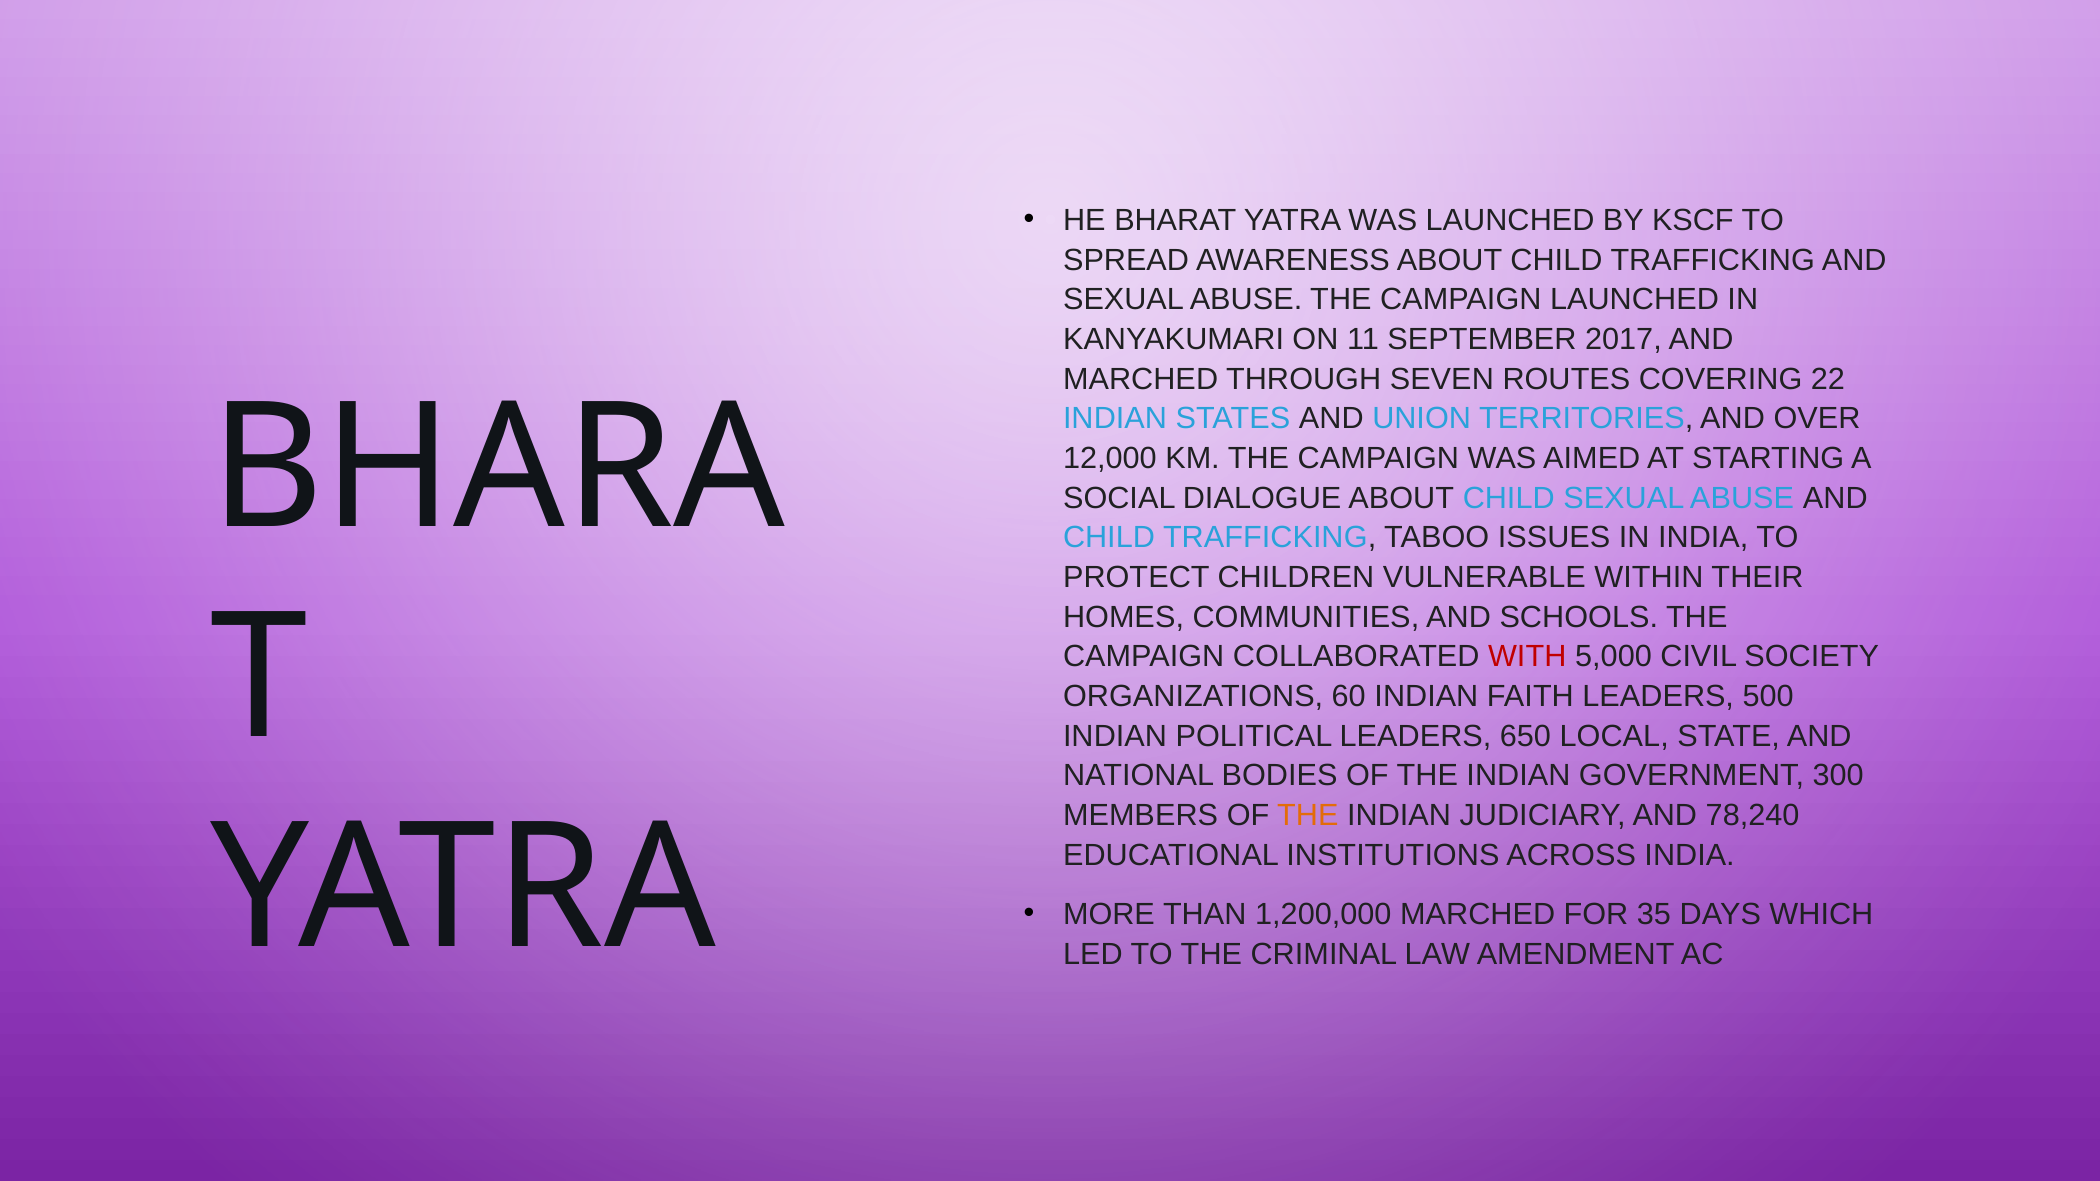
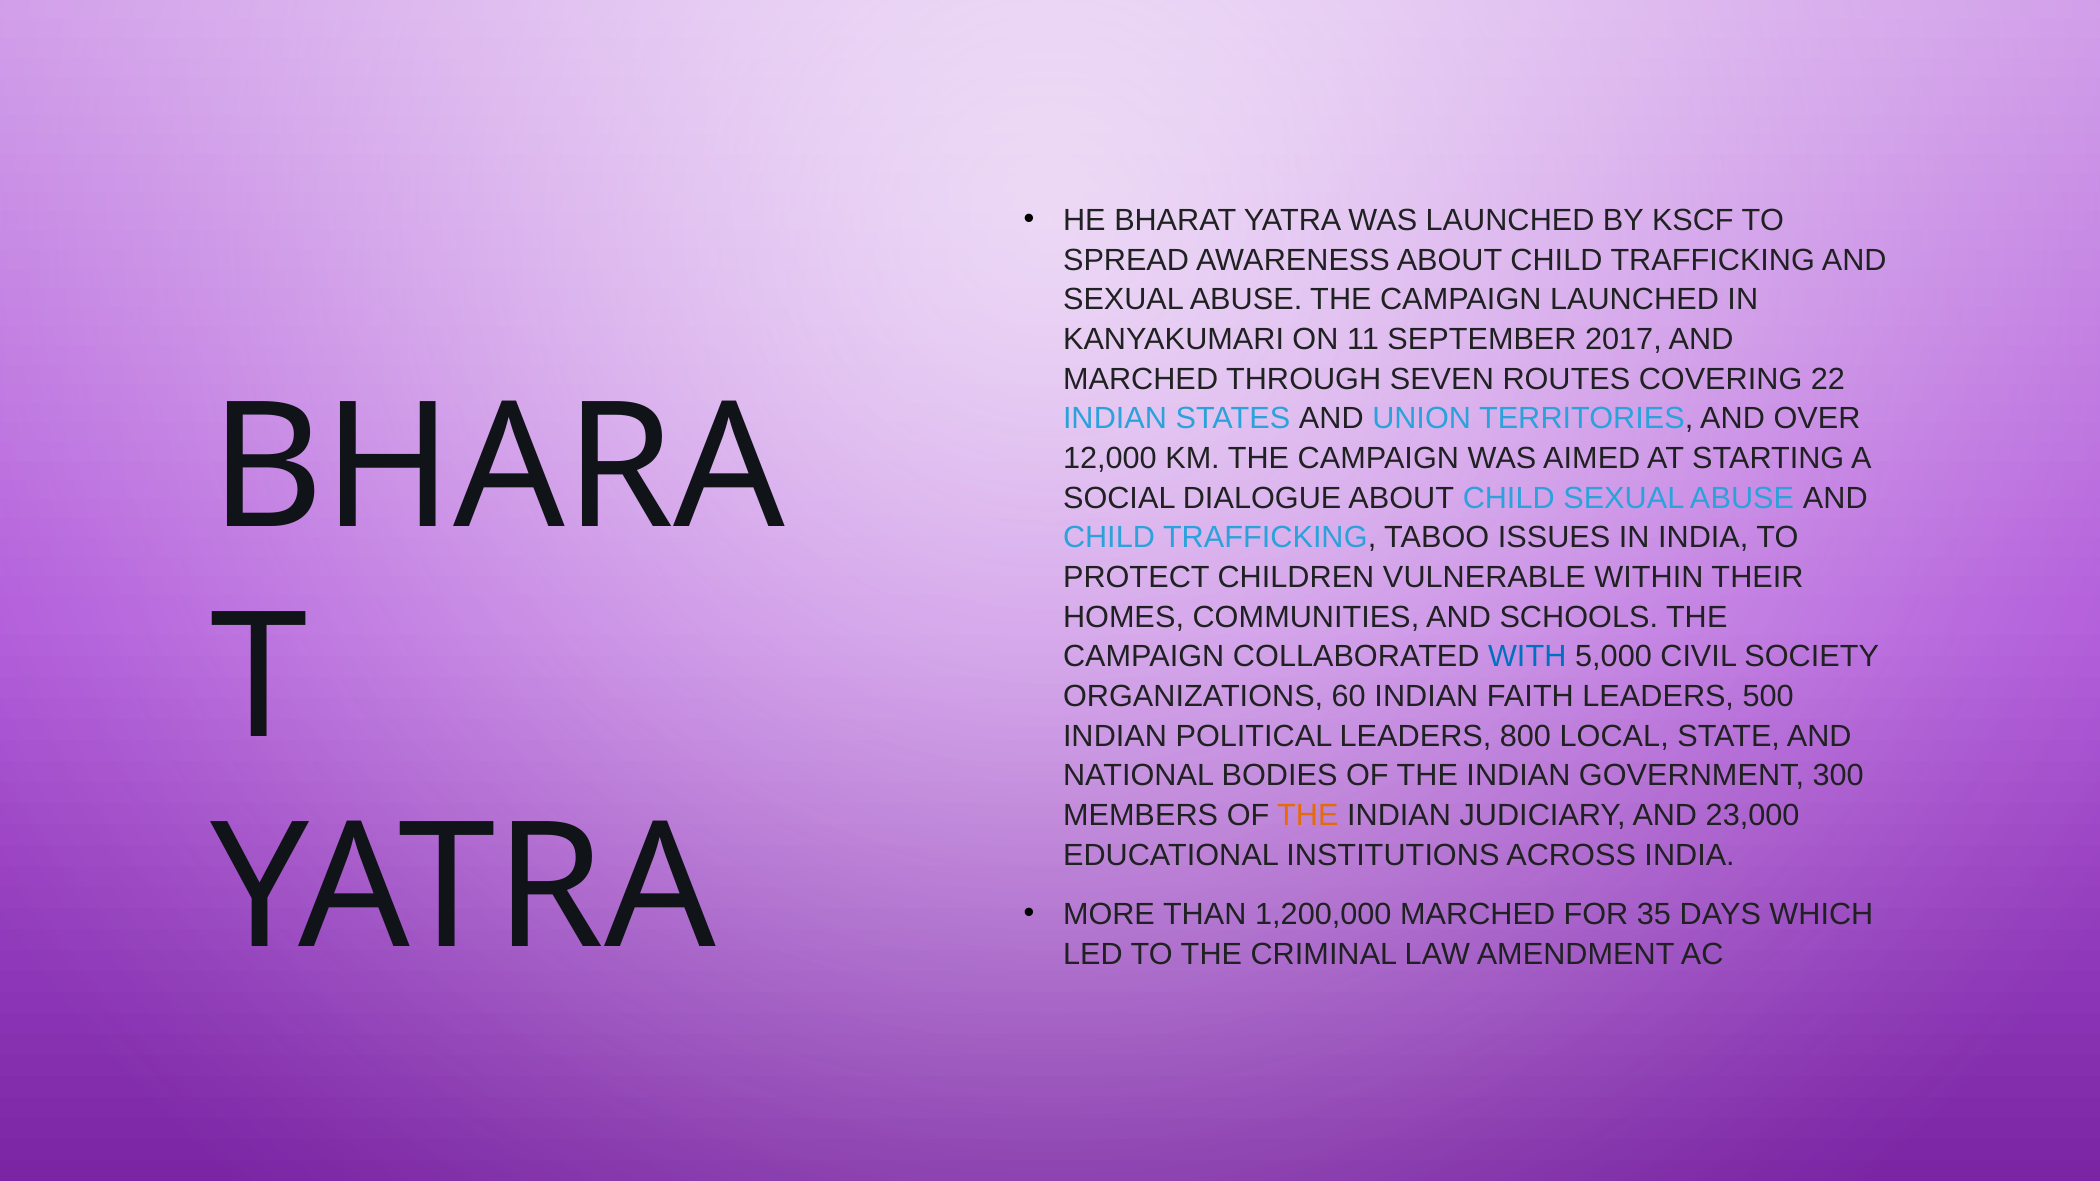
WITH colour: red -> blue
650: 650 -> 800
78,240: 78,240 -> 23,000
